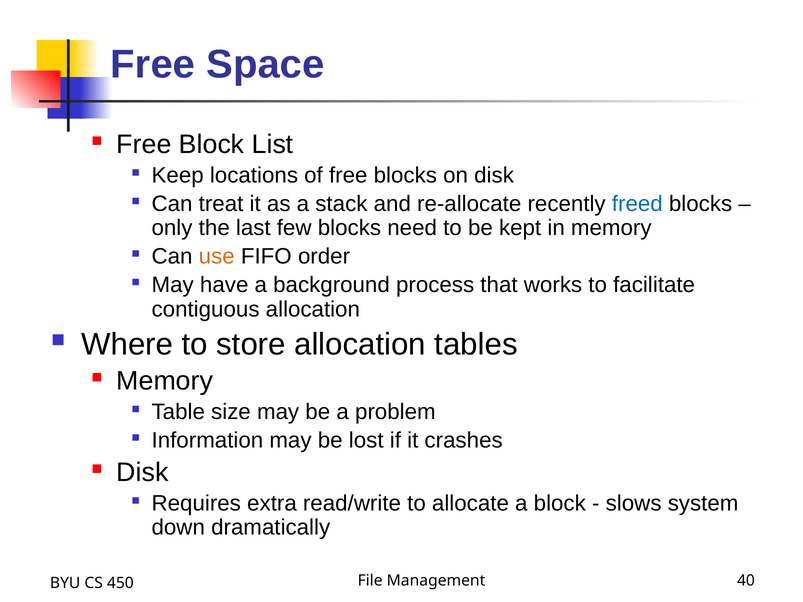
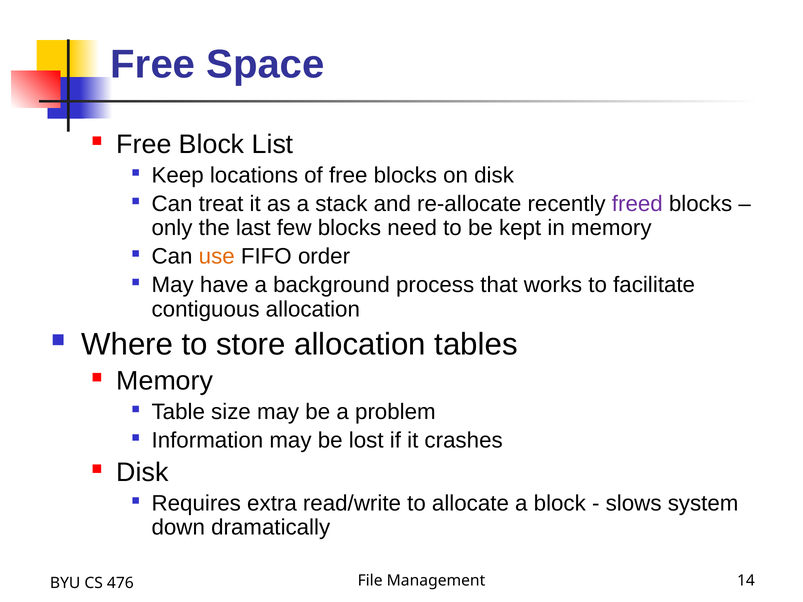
freed colour: blue -> purple
40: 40 -> 14
450: 450 -> 476
